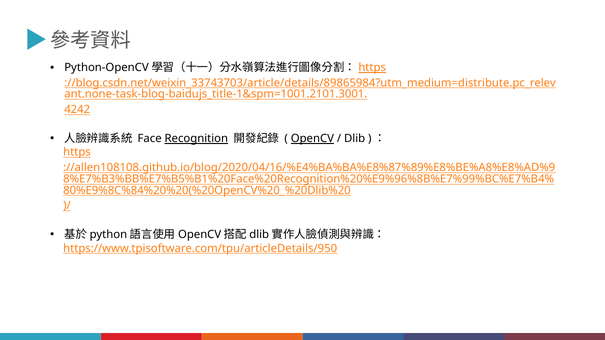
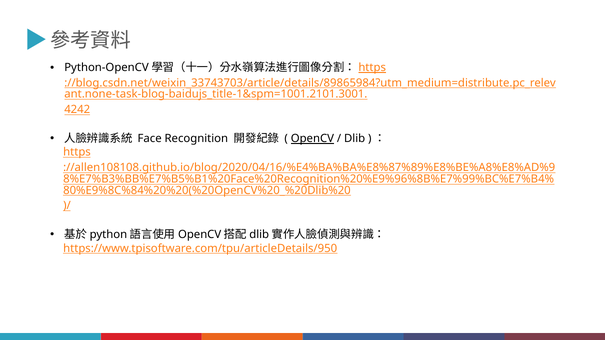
Recognition underline: present -> none
